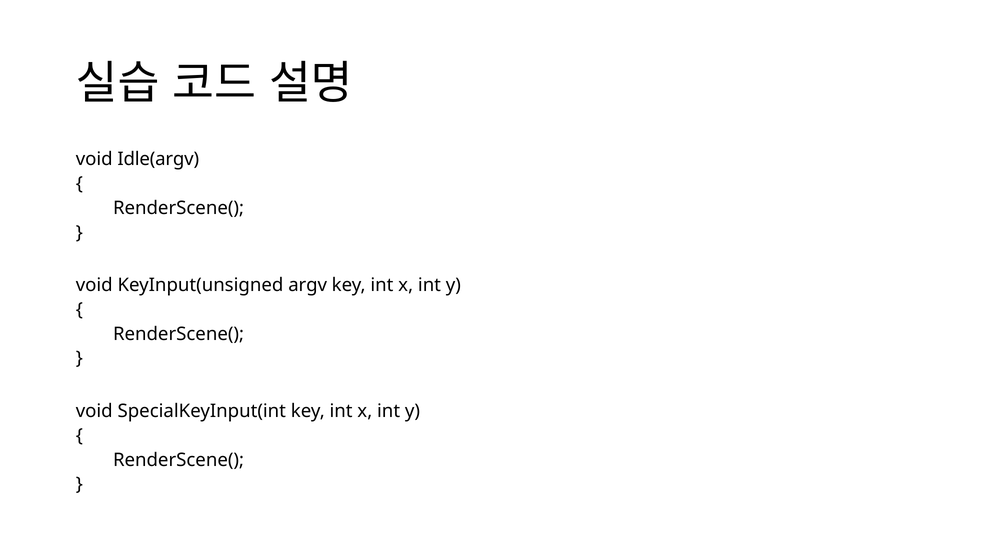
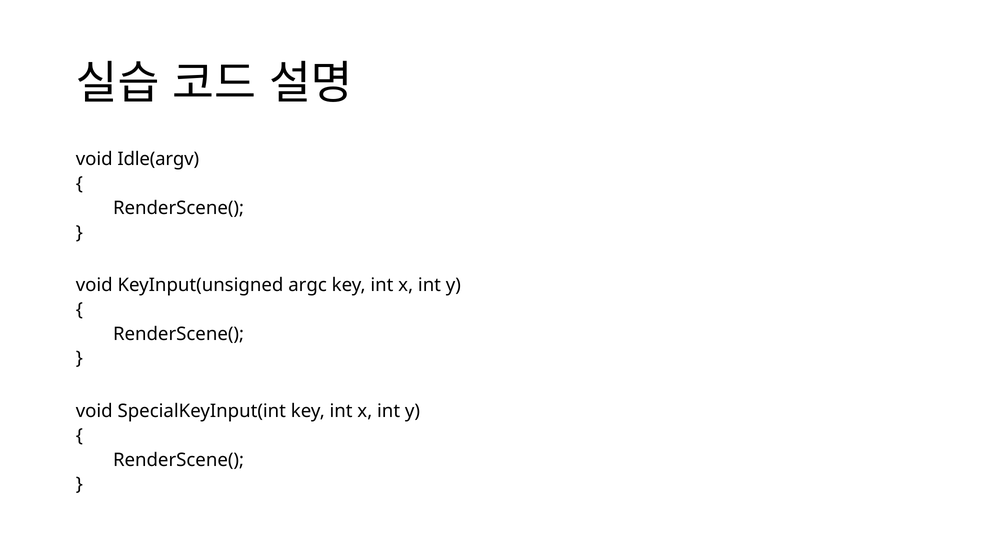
argv: argv -> argc
